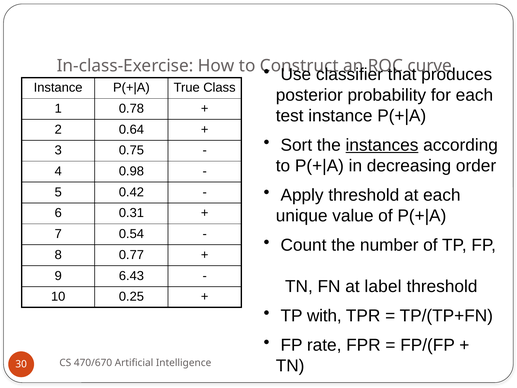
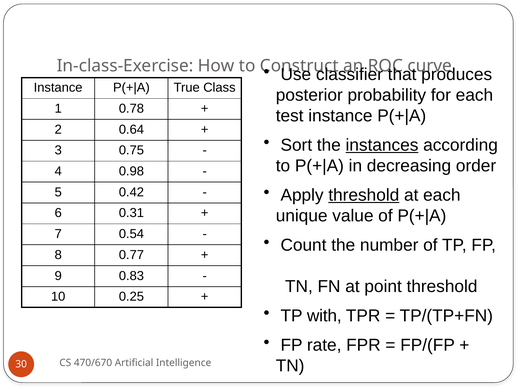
threshold at (364, 195) underline: none -> present
6.43: 6.43 -> 0.83
label: label -> point
